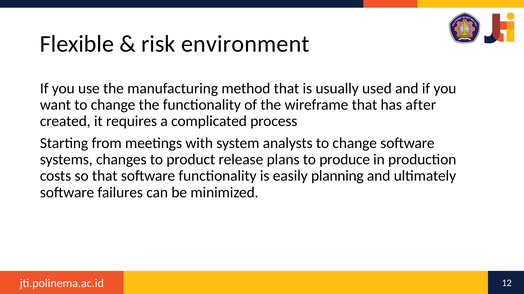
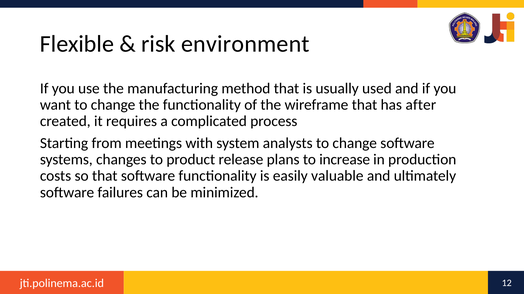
produce: produce -> increase
planning: planning -> valuable
